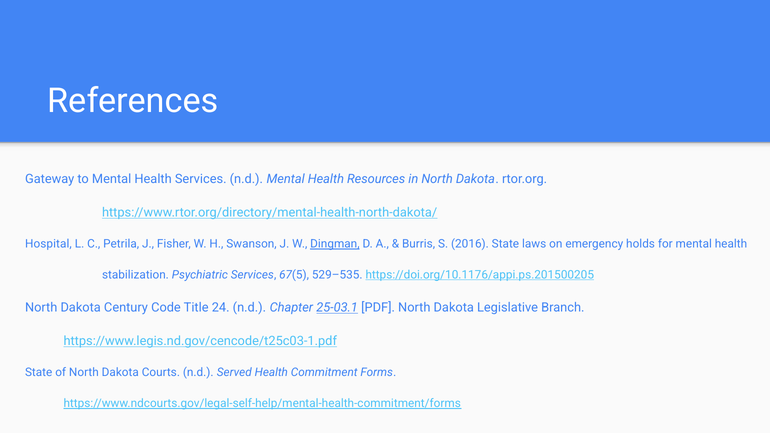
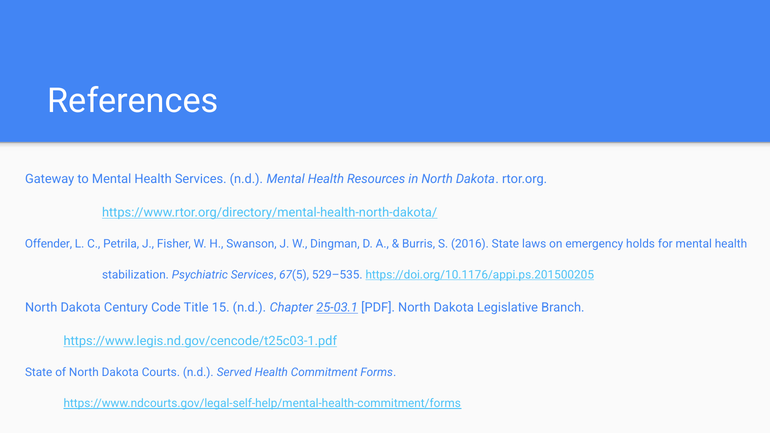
Hospital: Hospital -> Offender
Dingman underline: present -> none
24: 24 -> 15
